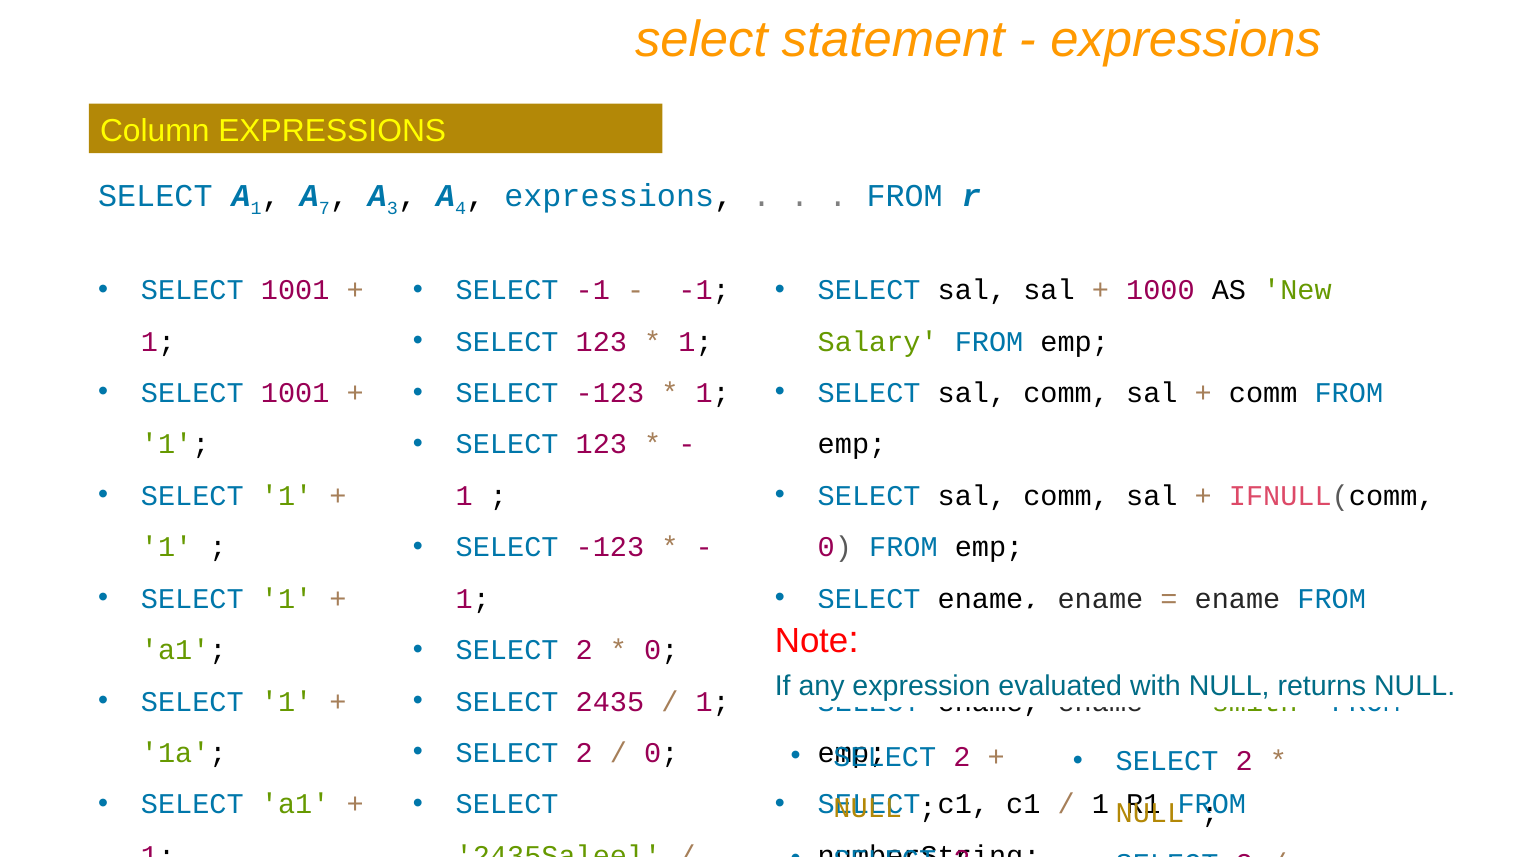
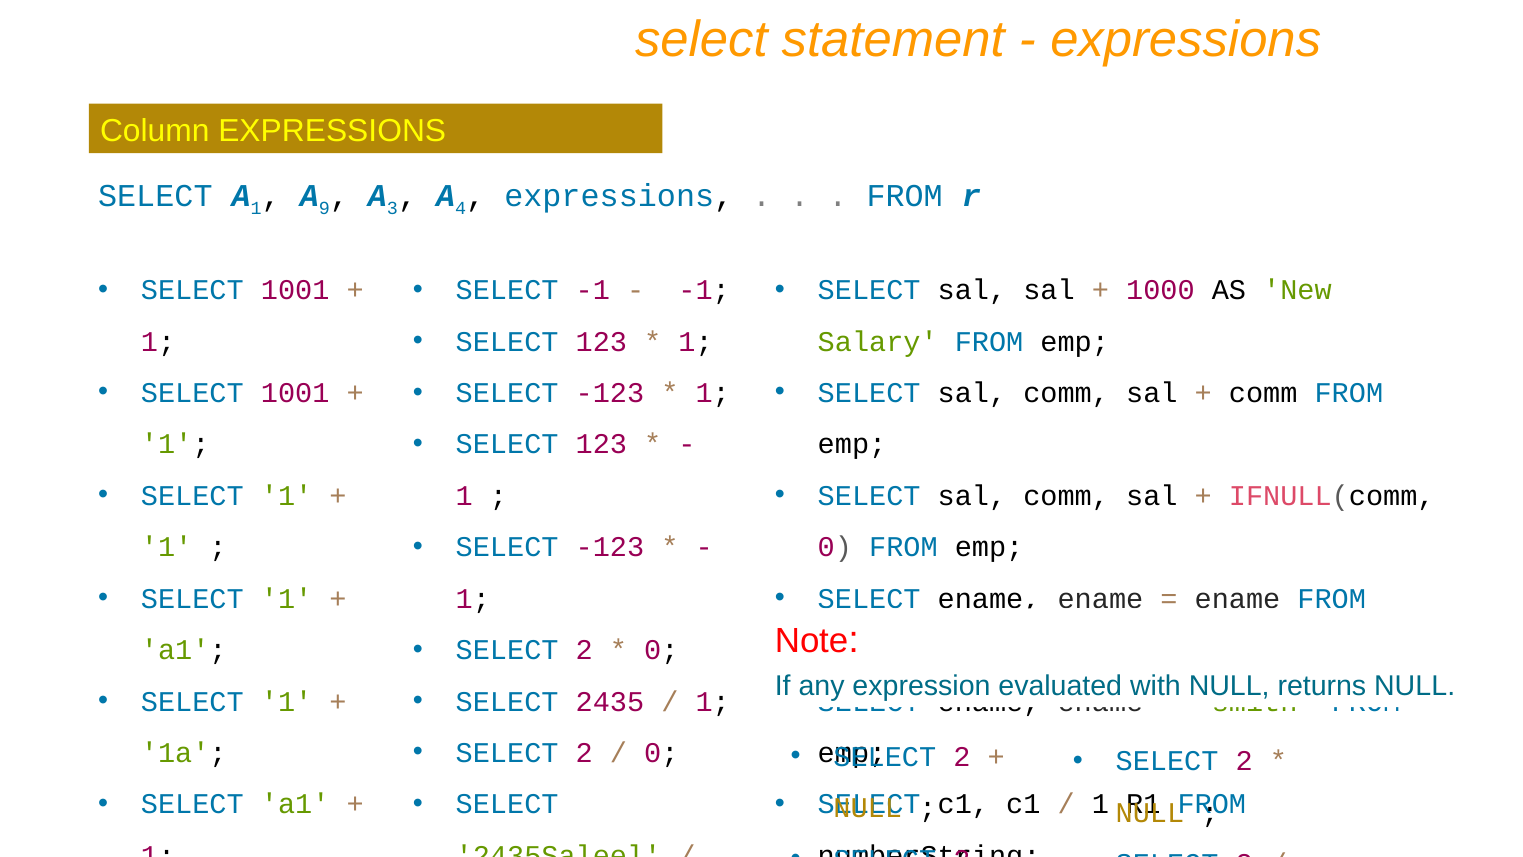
7: 7 -> 9
